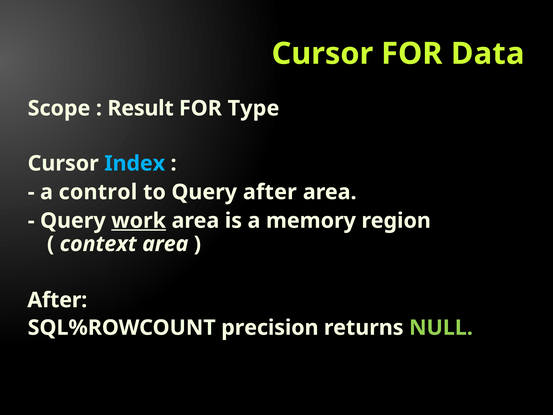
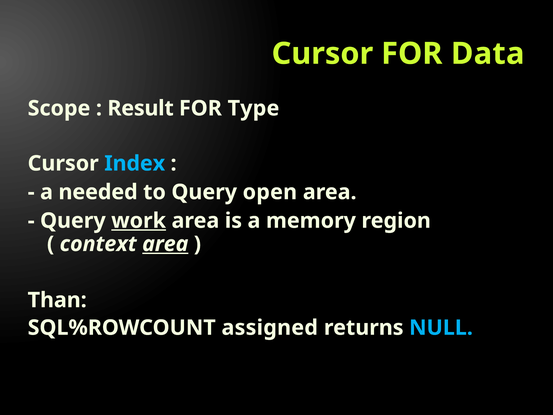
control: control -> needed
Query after: after -> open
area at (165, 244) underline: none -> present
After at (57, 300): After -> Than
precision: precision -> assigned
NULL colour: light green -> light blue
